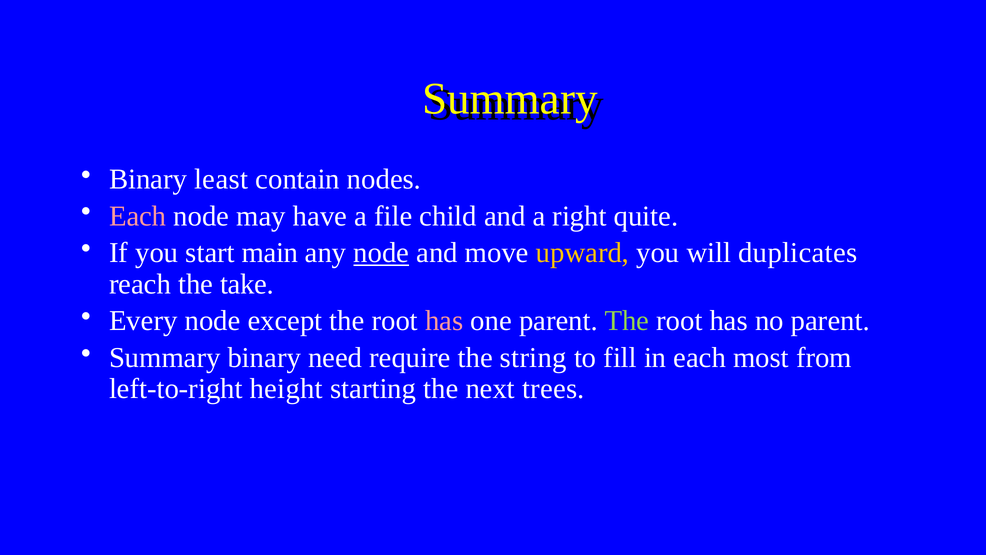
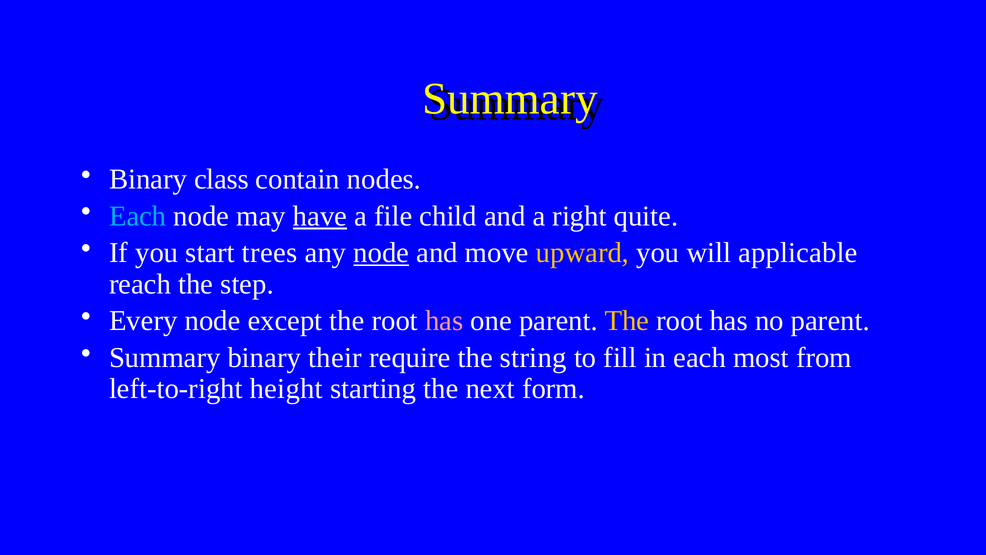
least: least -> class
Each at (138, 216) colour: pink -> light blue
have underline: none -> present
main: main -> trees
duplicates: duplicates -> applicable
take: take -> step
The at (627, 321) colour: light green -> yellow
need: need -> their
trees: trees -> form
